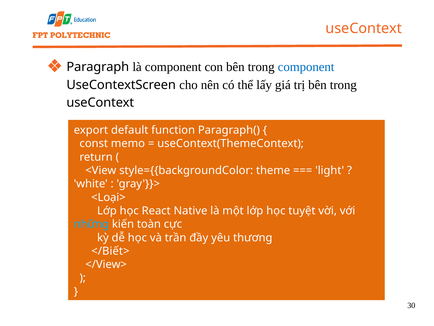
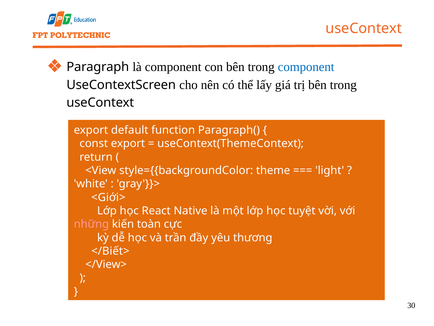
const memo: memo -> export
<Loại>: <Loại> -> <Giới>
những colour: light blue -> pink
